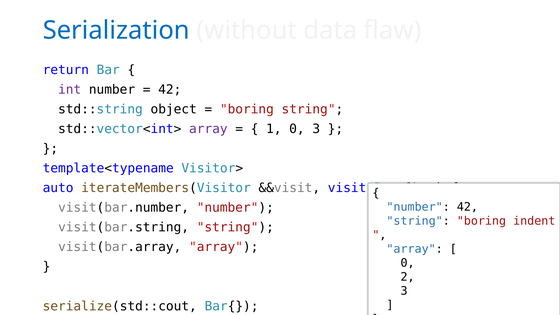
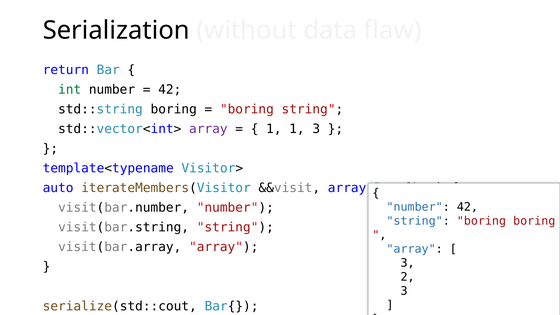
Serialization colour: blue -> black
int colour: purple -> green
std::string object: object -> boring
1 0: 0 -> 1
&&visit visit: visit -> array
boring indent: indent -> boring
0 at (408, 263): 0 -> 3
